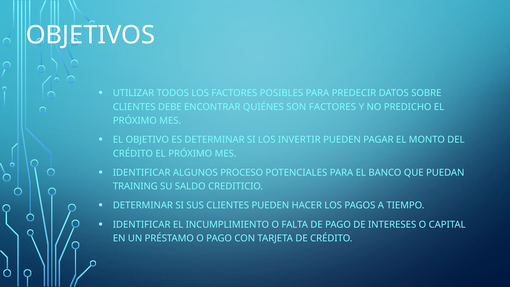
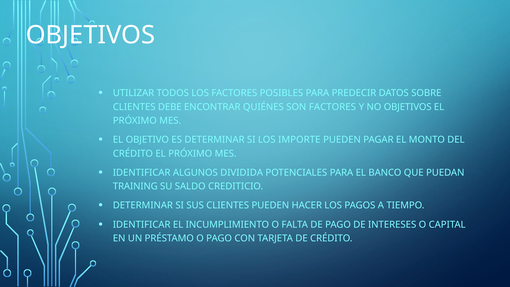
NO PREDICHO: PREDICHO -> OBJETIVOS
INVERTIR: INVERTIR -> IMPORTE
PROCESO: PROCESO -> DIVIDIDA
